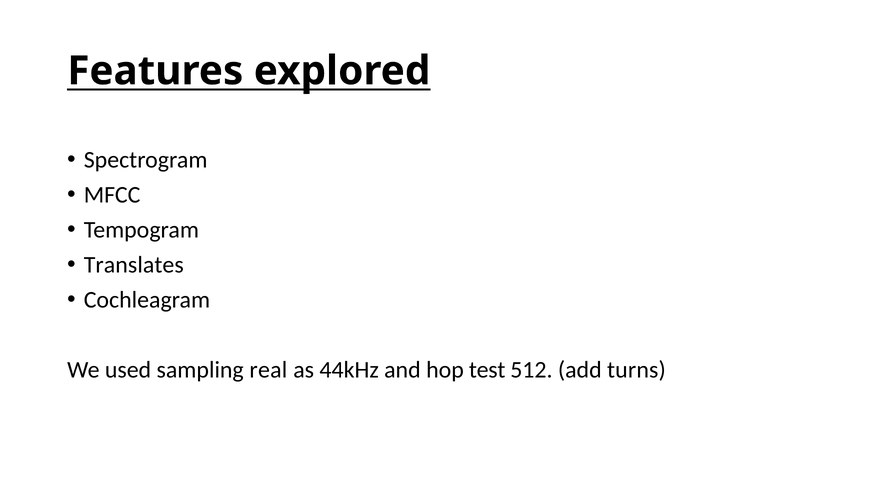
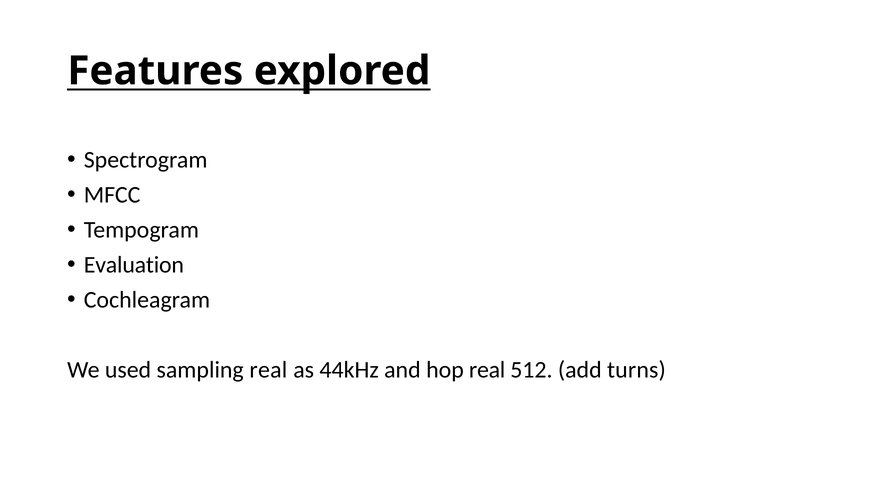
Translates: Translates -> Evaluation
hop test: test -> real
